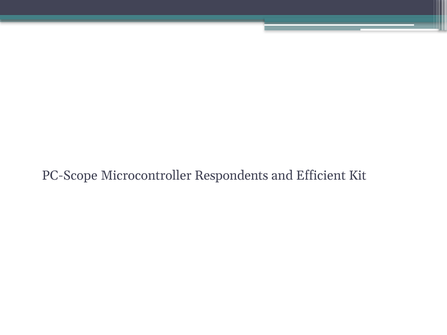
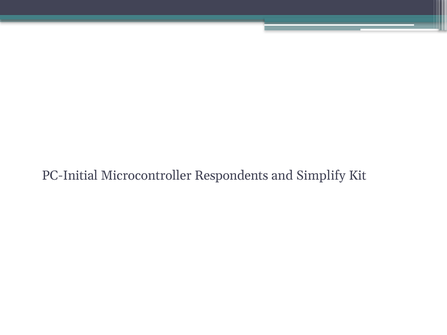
PC-Scope: PC-Scope -> PC-Initial
Efficient: Efficient -> Simplify
